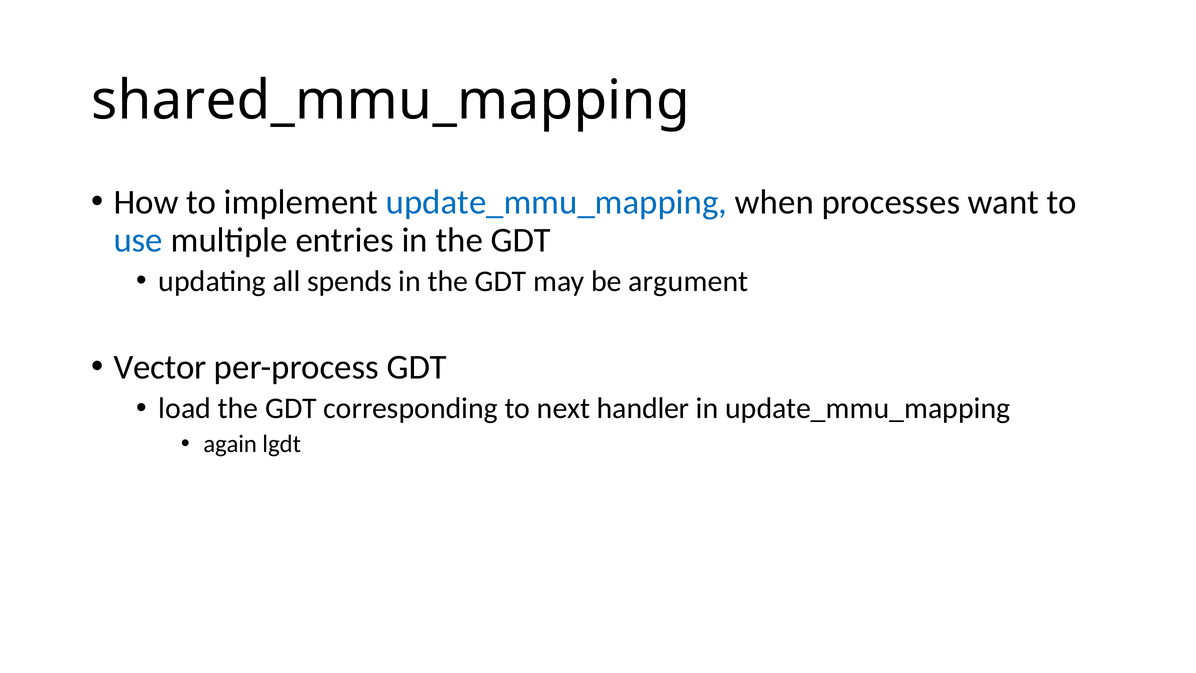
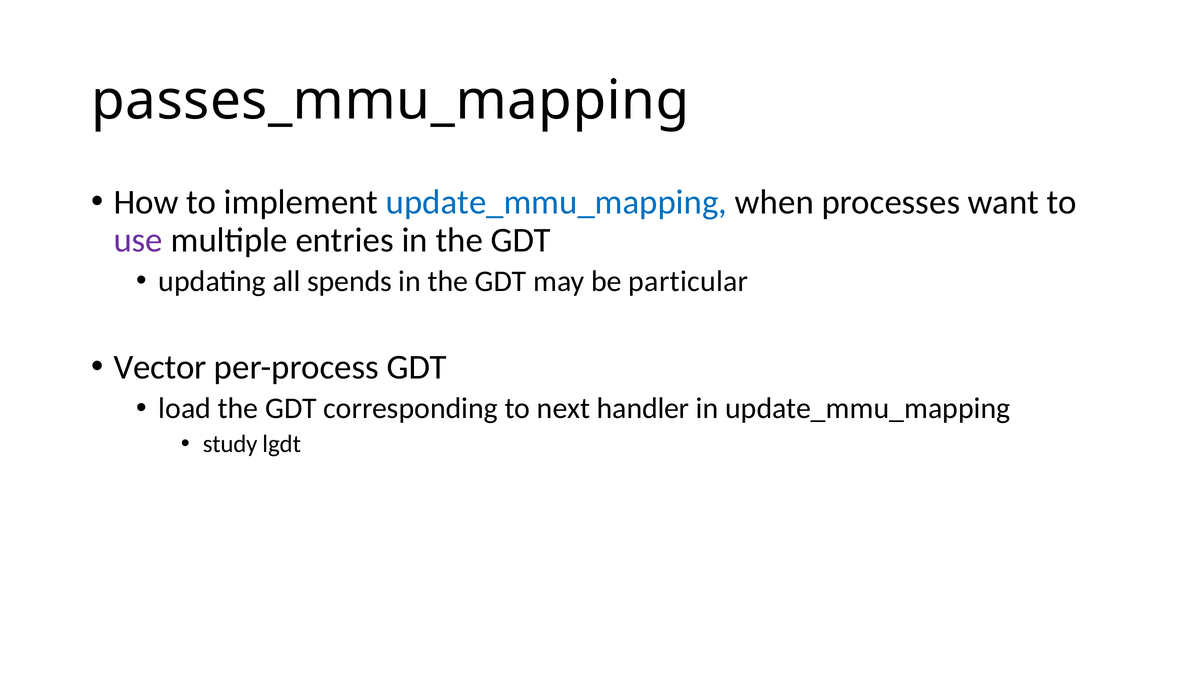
shared_mmu_mapping: shared_mmu_mapping -> passes_mmu_mapping
use colour: blue -> purple
argument: argument -> particular
again: again -> study
